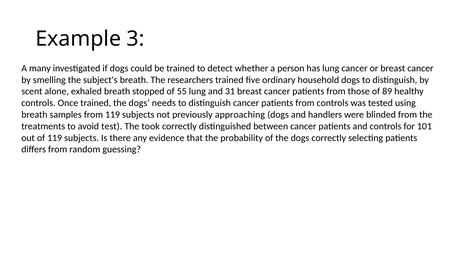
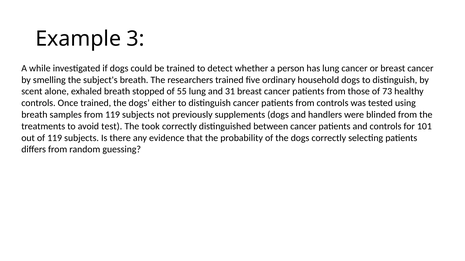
many: many -> while
89: 89 -> 73
needs: needs -> either
approaching: approaching -> supplements
